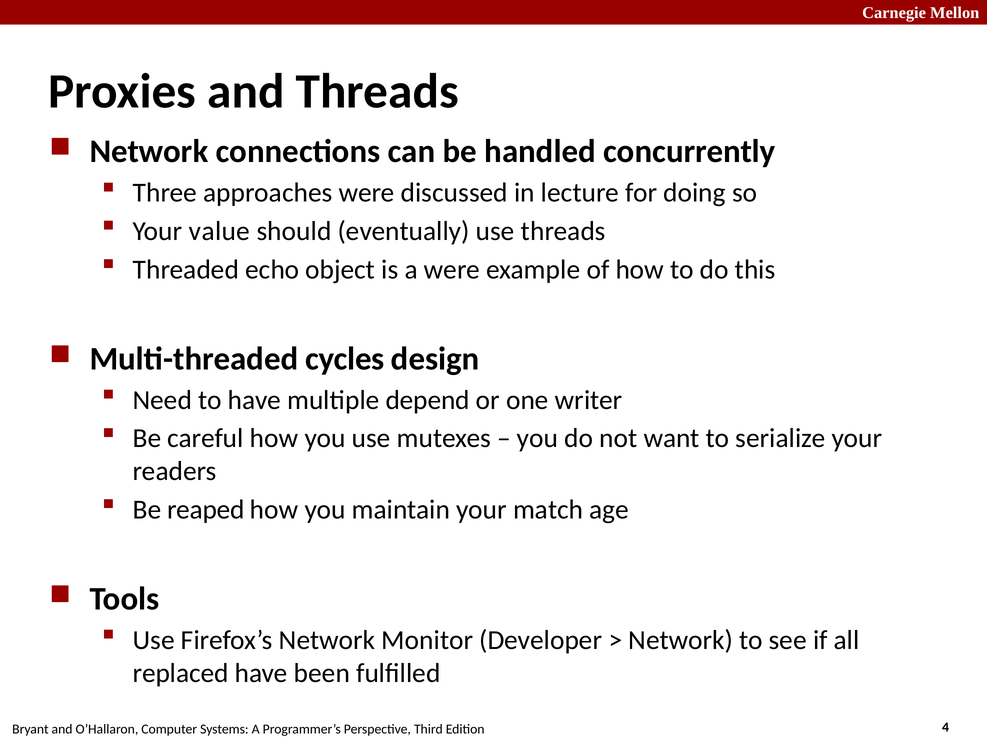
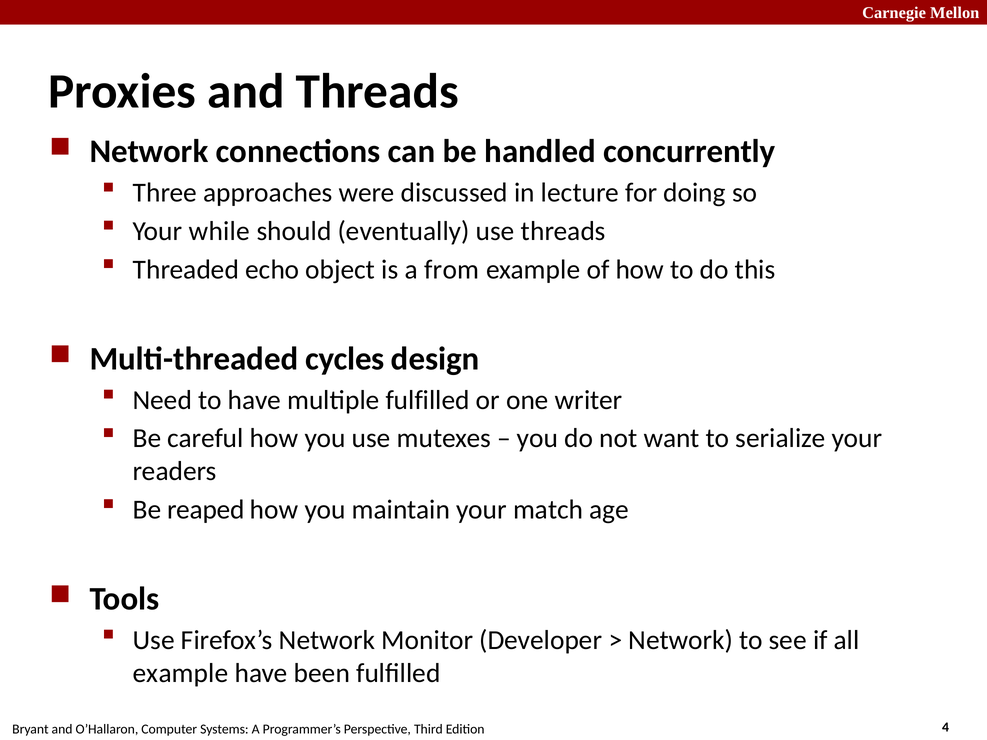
value: value -> while
a were: were -> from
multiple depend: depend -> fulfilled
replaced at (181, 673): replaced -> example
